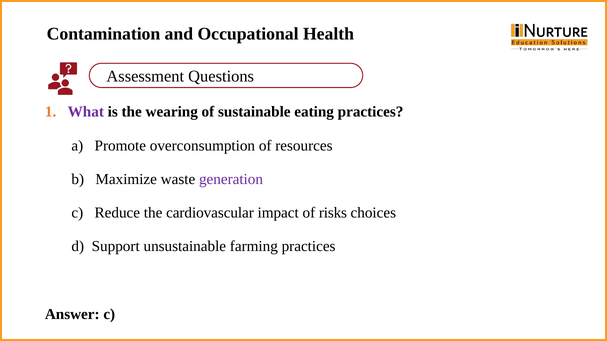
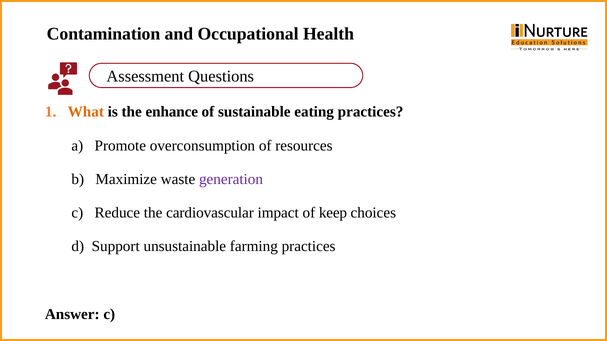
What colour: purple -> orange
wearing: wearing -> enhance
risks: risks -> keep
